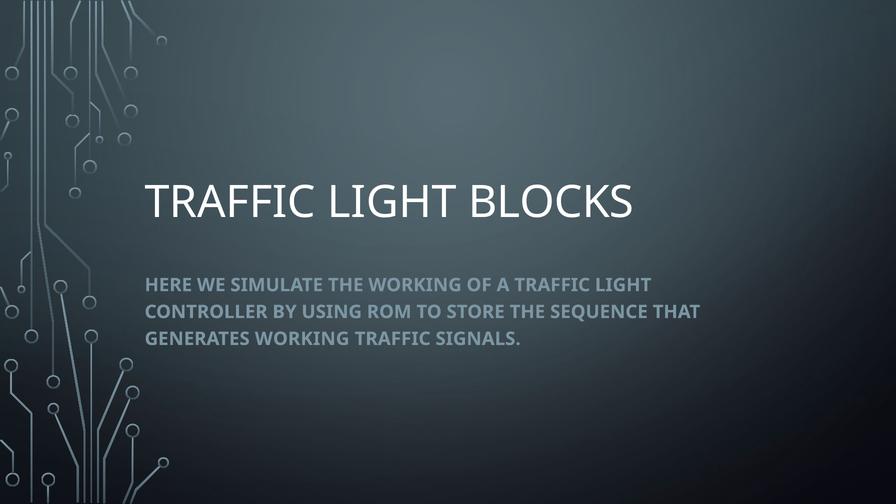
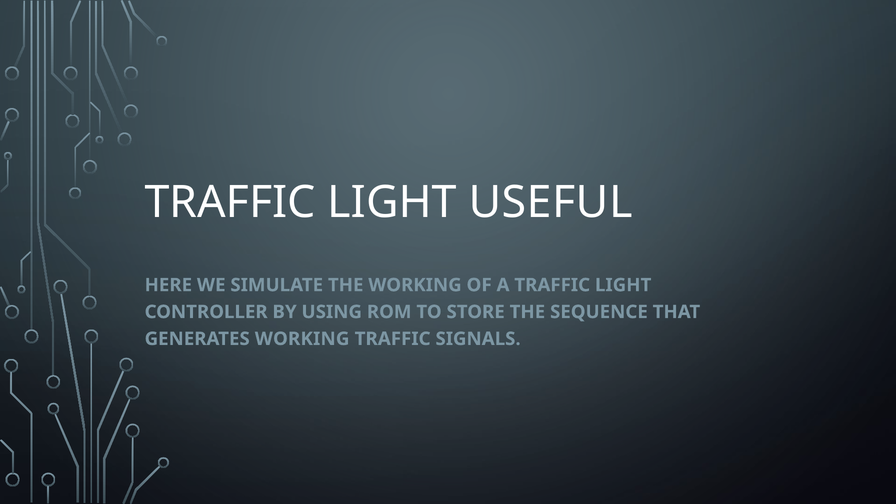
BLOCKS: BLOCKS -> USEFUL
